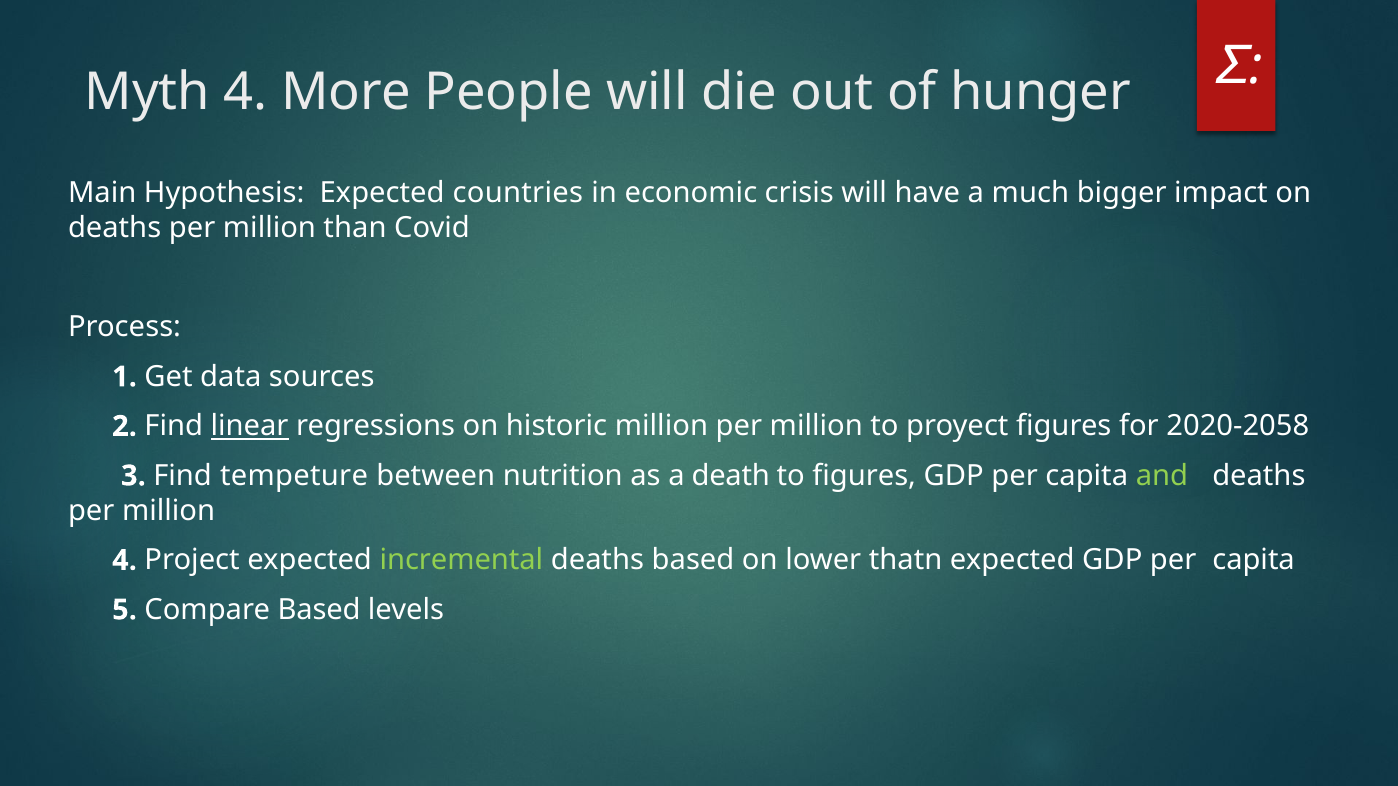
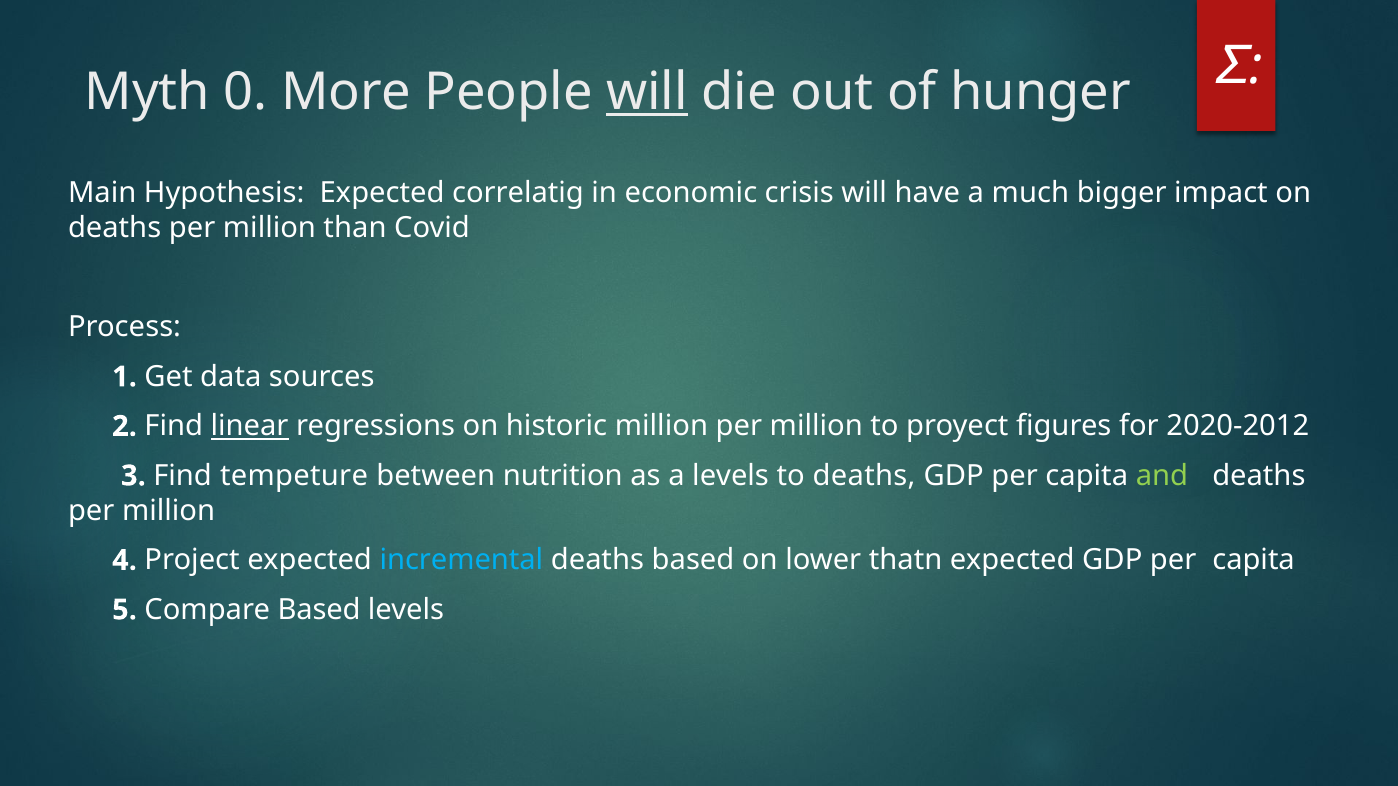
Myth 4: 4 -> 0
will at (647, 92) underline: none -> present
countries: countries -> correlatig
2020-2058: 2020-2058 -> 2020-2012
a death: death -> levels
to figures: figures -> deaths
incremental colour: light green -> light blue
